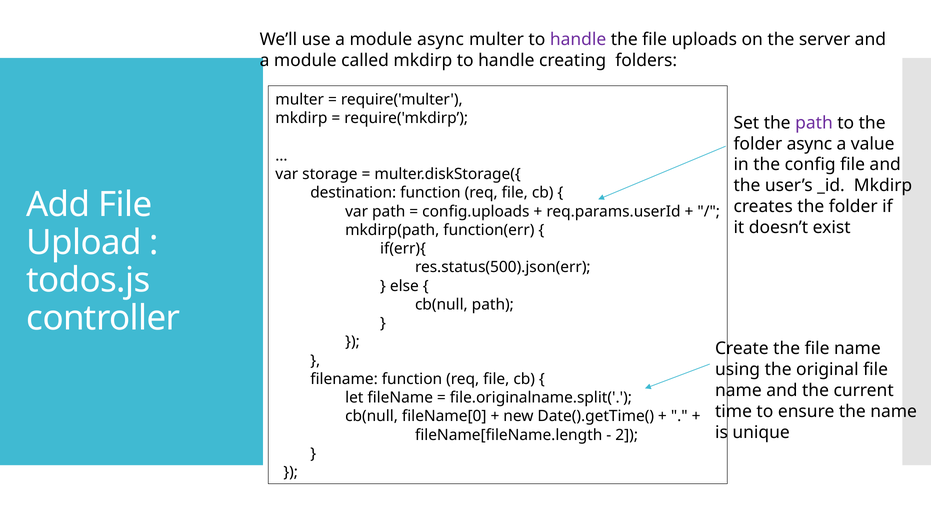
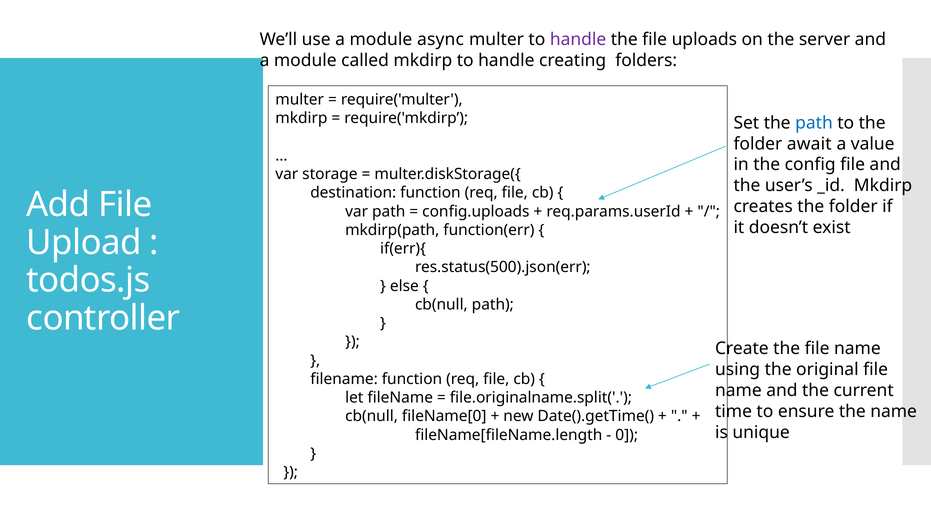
path at (814, 123) colour: purple -> blue
folder async: async -> await
2: 2 -> 0
